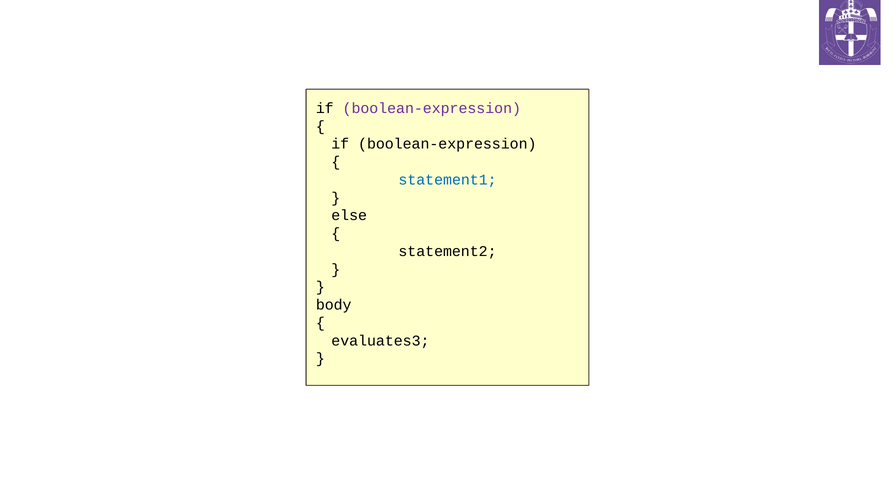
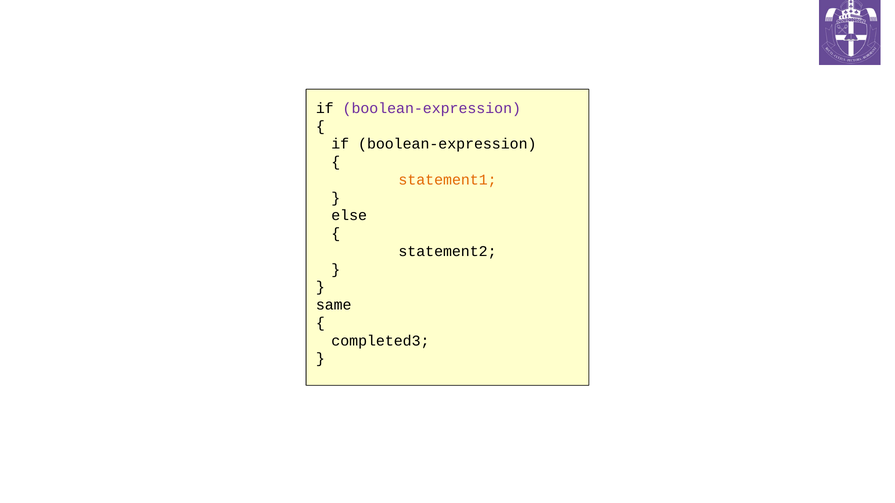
statement1 colour: blue -> orange
body: body -> same
evaluates3: evaluates3 -> completed3
